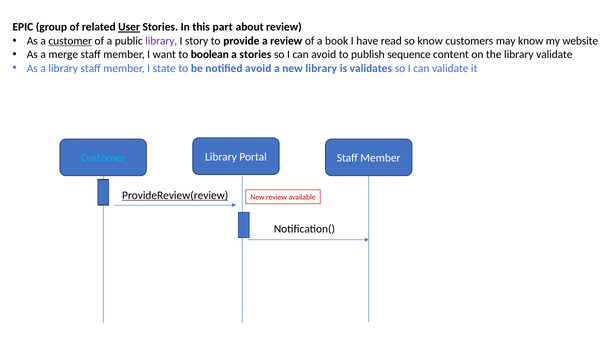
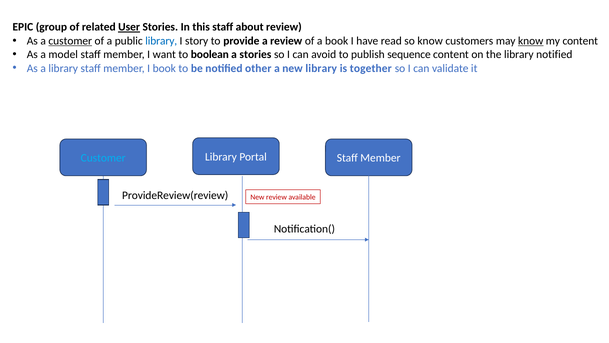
this part: part -> staff
library at (161, 41) colour: purple -> blue
know at (531, 41) underline: none -> present
my website: website -> content
merge: merge -> model
library validate: validate -> notified
I state: state -> book
notified avoid: avoid -> other
validates: validates -> together
ProvideReview(review underline: present -> none
